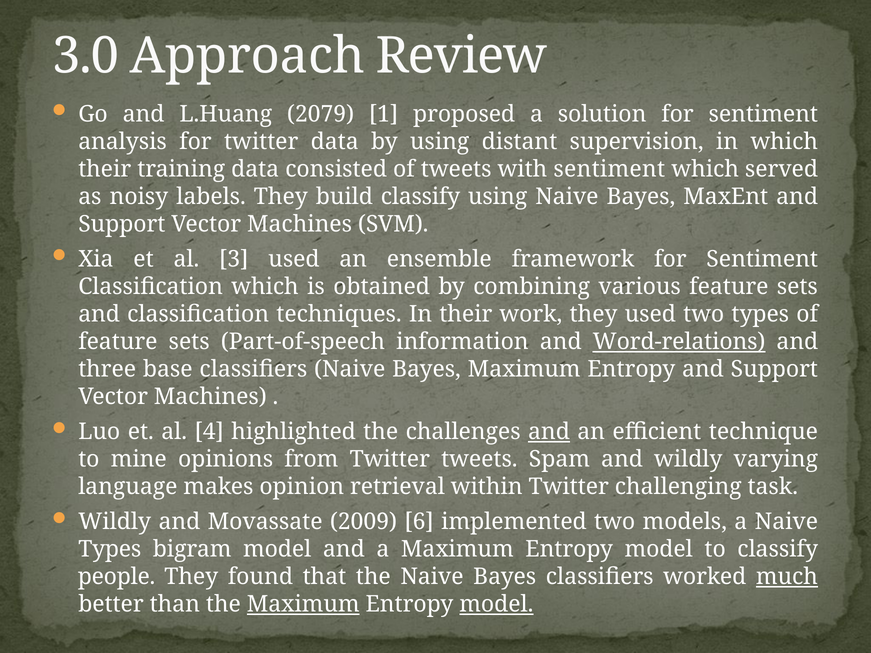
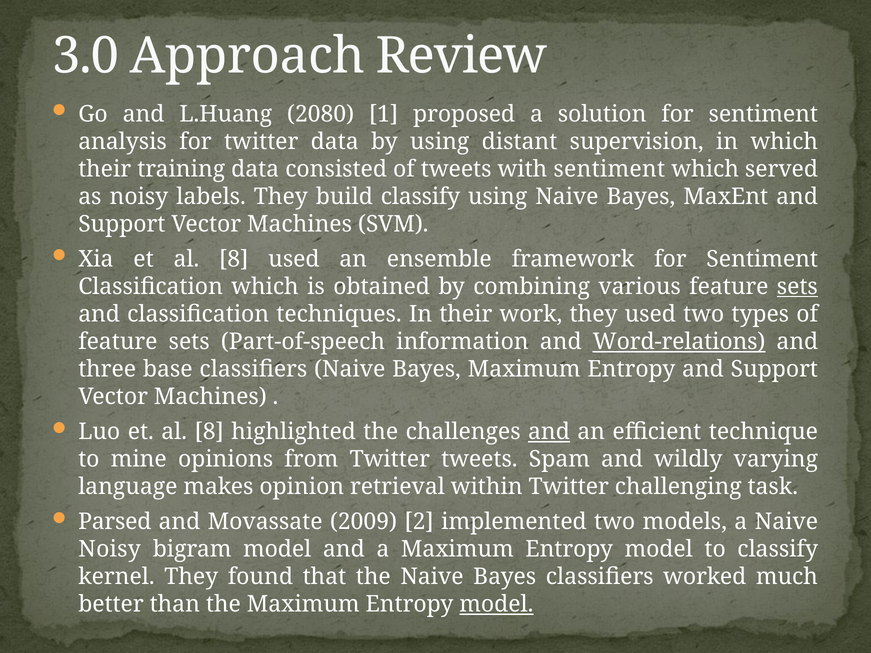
2079: 2079 -> 2080
Xia et al 3: 3 -> 8
sets at (797, 287) underline: none -> present
Luo et al 4: 4 -> 8
Wildly at (115, 522): Wildly -> Parsed
6: 6 -> 2
Types at (110, 549): Types -> Noisy
people: people -> kernel
much underline: present -> none
Maximum at (303, 605) underline: present -> none
